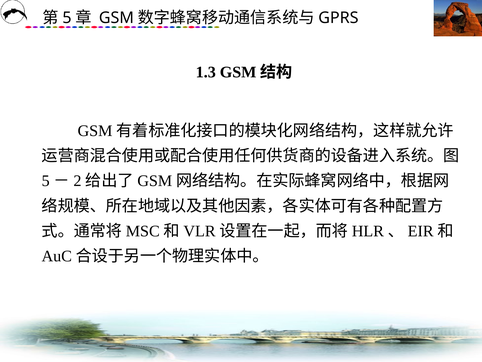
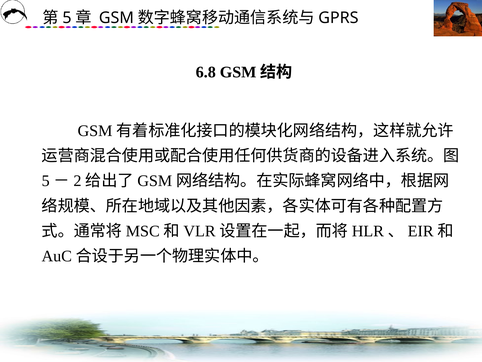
1.3: 1.3 -> 6.8
